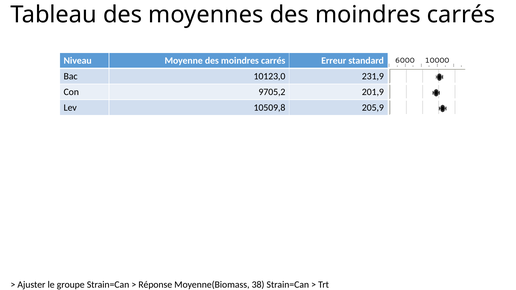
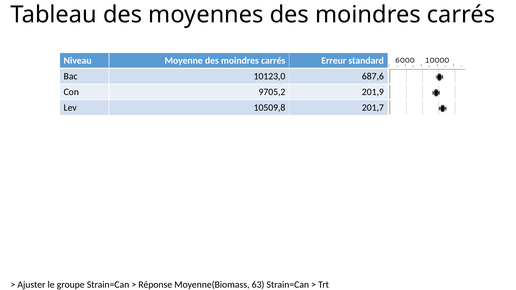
231,9: 231,9 -> 687,6
205,9: 205,9 -> 201,7
38: 38 -> 63
